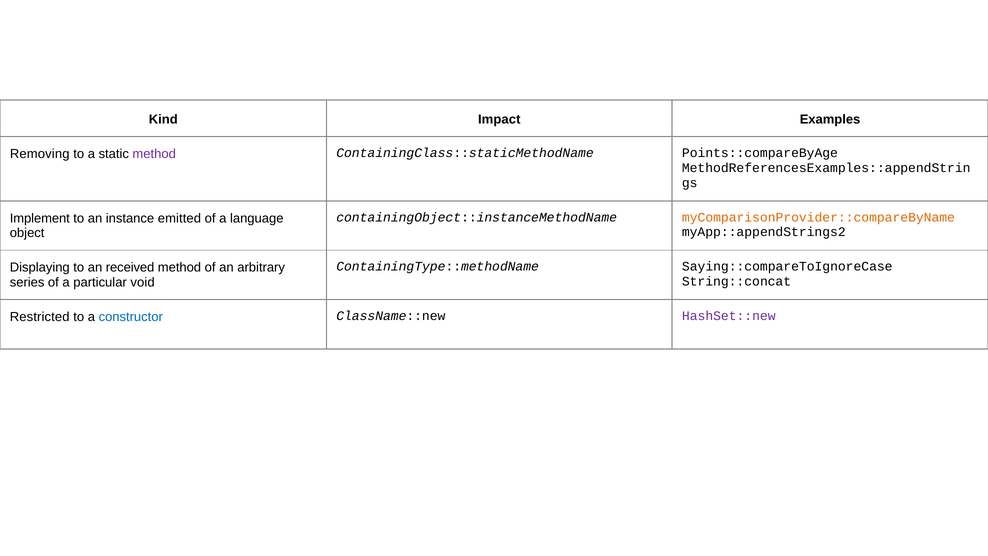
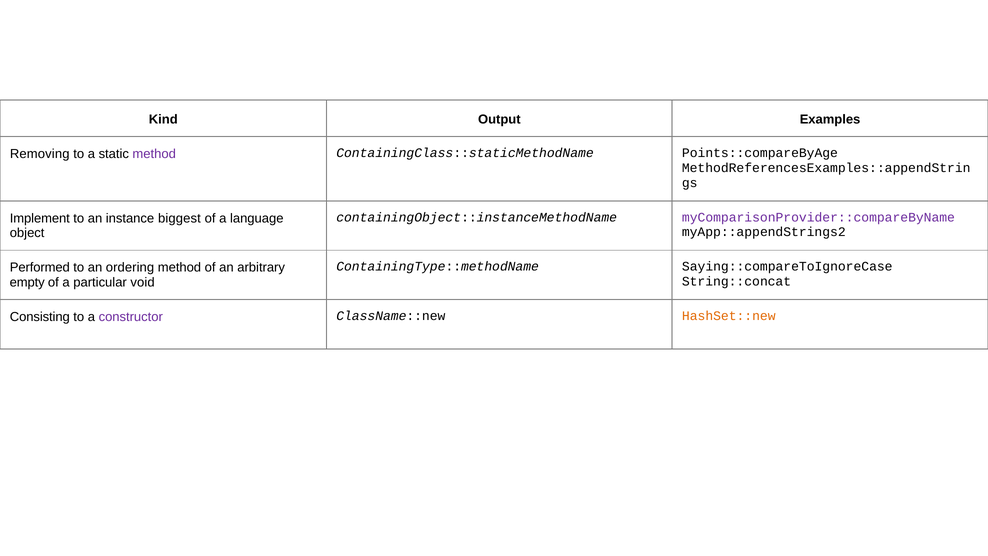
Impact: Impact -> Output
emitted: emitted -> biggest
myComparisonProvider::compareByName colour: orange -> purple
Displaying: Displaying -> Performed
received: received -> ordering
series: series -> empty
Restricted: Restricted -> Consisting
constructor colour: blue -> purple
HashSet::new colour: purple -> orange
